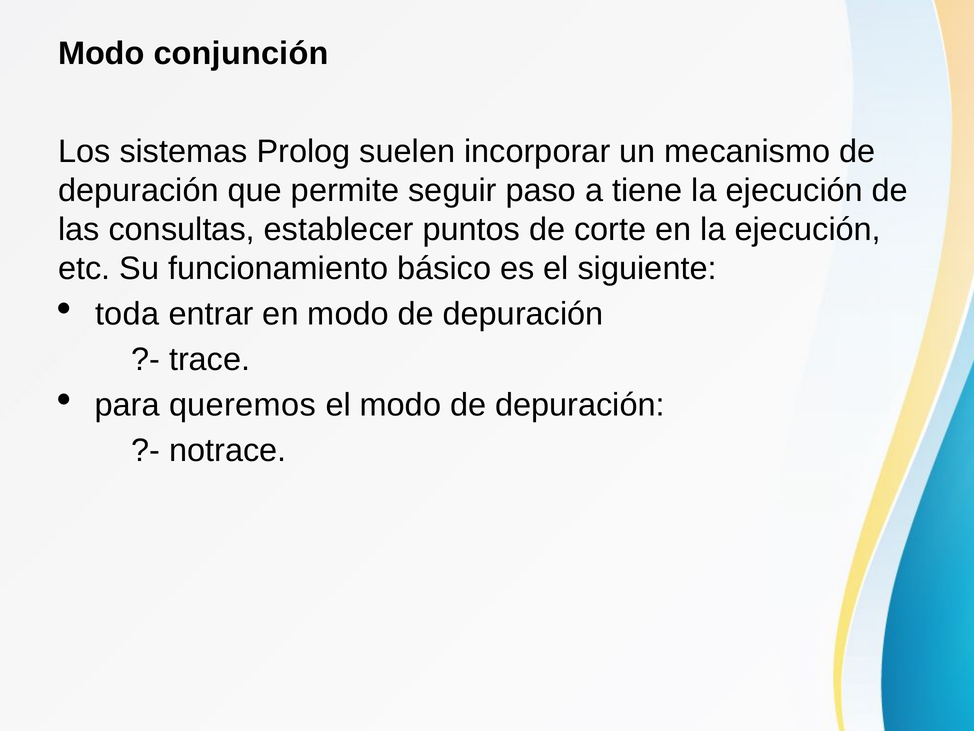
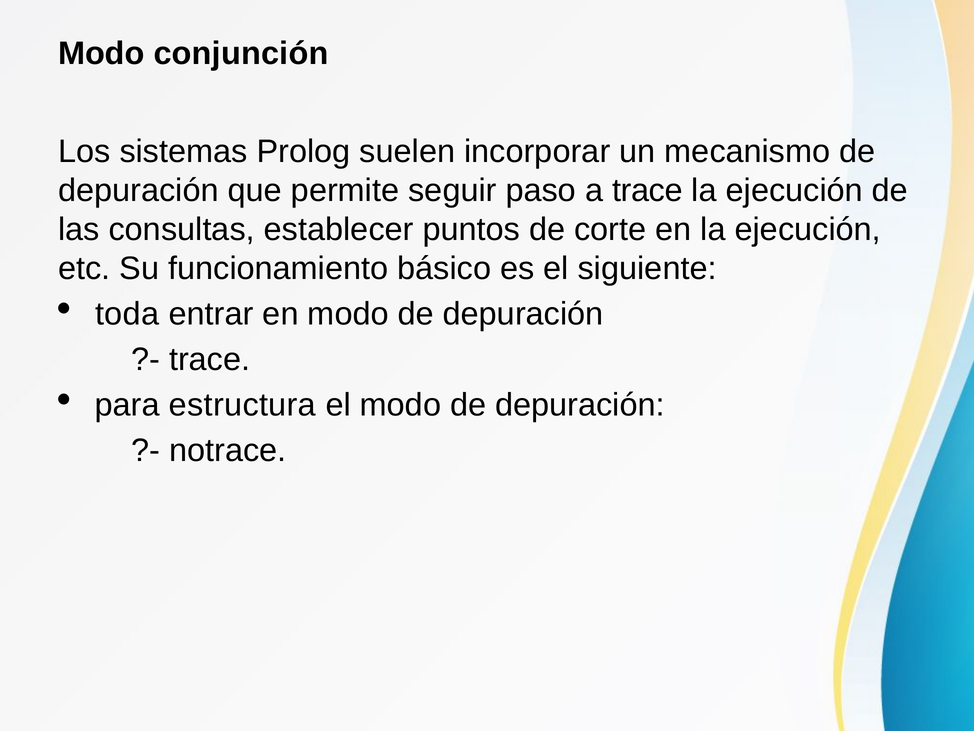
a tiene: tiene -> trace
queremos: queremos -> estructura
